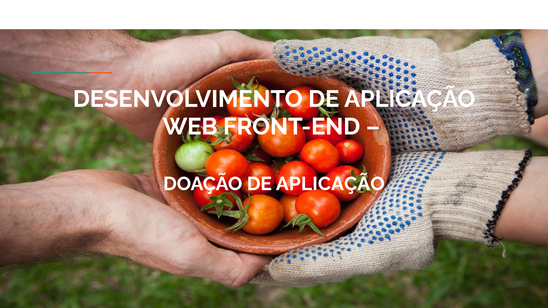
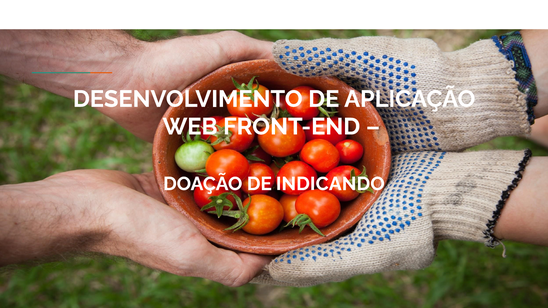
DOAÇÃO DE APLICAÇÃO: APLICAÇÃO -> INDICANDO
